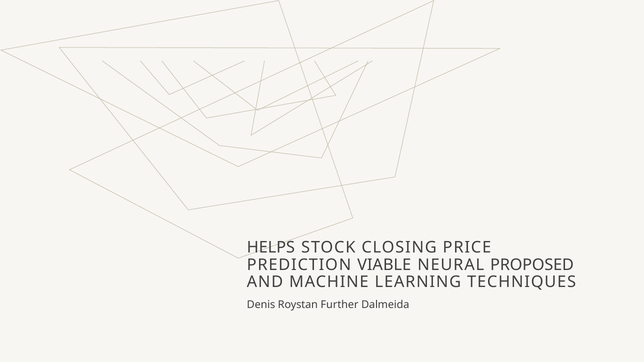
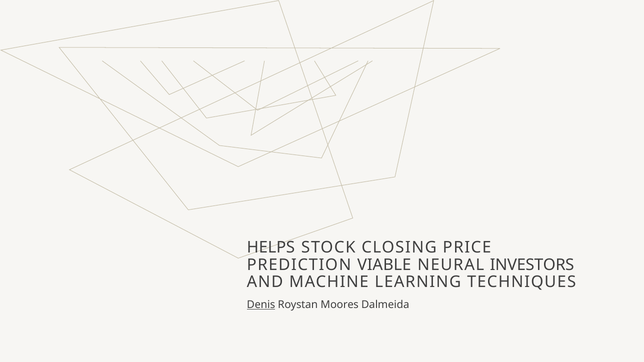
PROPOSED: PROPOSED -> INVESTORS
Denis underline: none -> present
Further: Further -> Moores
